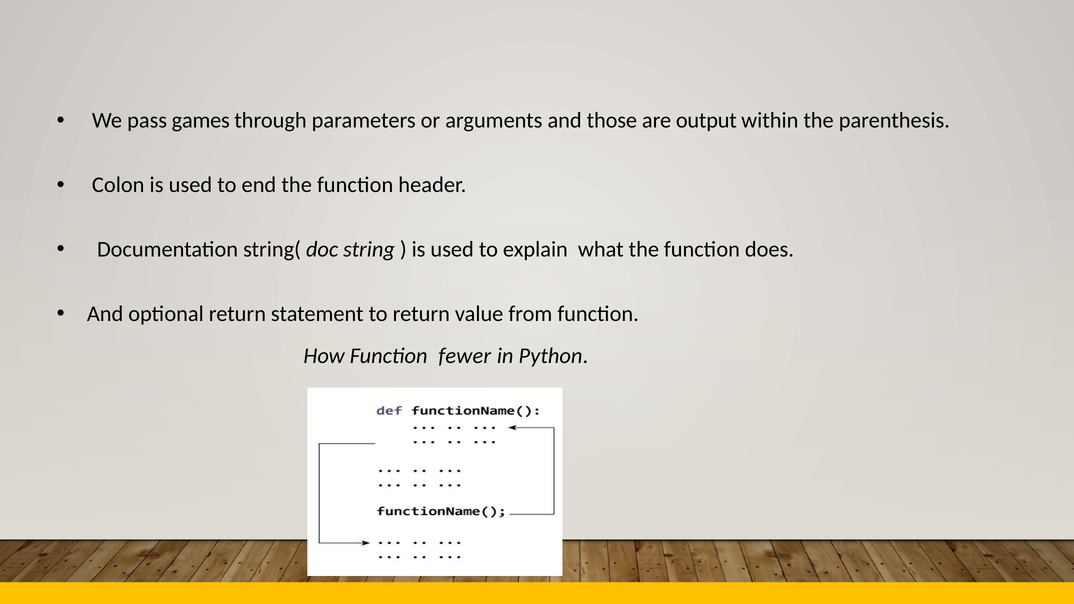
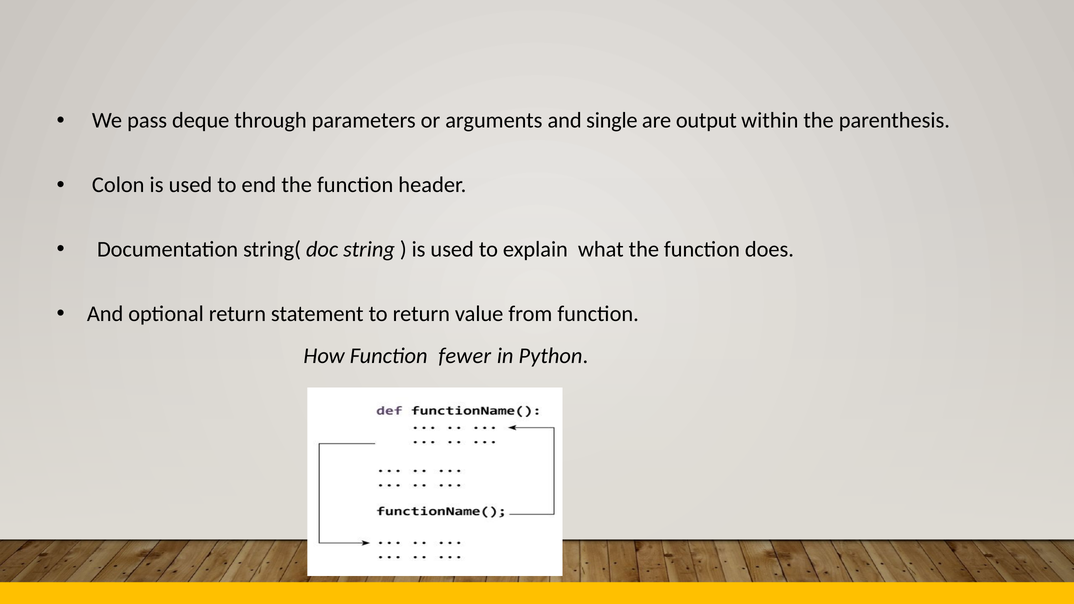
games: games -> deque
those: those -> single
